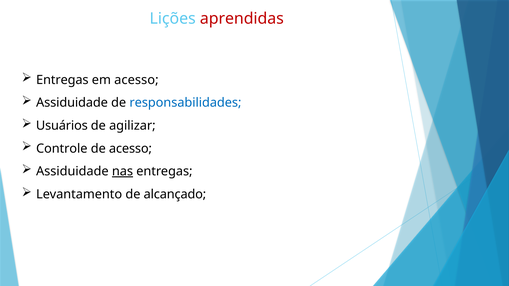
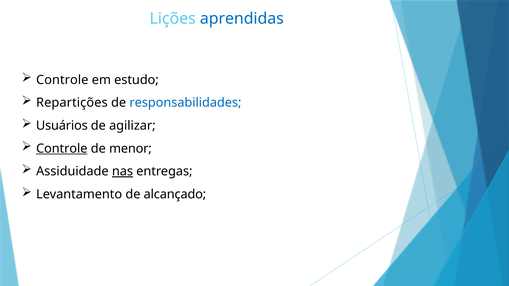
aprendidas colour: red -> blue
Entregas at (62, 80): Entregas -> Controle
em acesso: acesso -> estudo
Assiduidade at (72, 103): Assiduidade -> Repartições
Controle at (62, 149) underline: none -> present
de acesso: acesso -> menor
